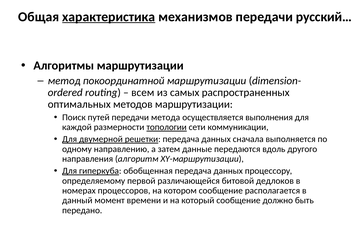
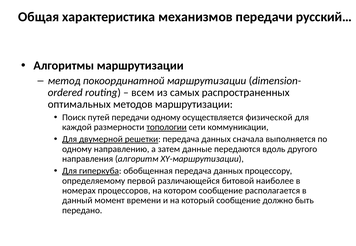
характеристика underline: present -> none
передачи метода: метода -> одному
выполнения: выполнения -> физической
дедлоков: дедлоков -> наиболее
